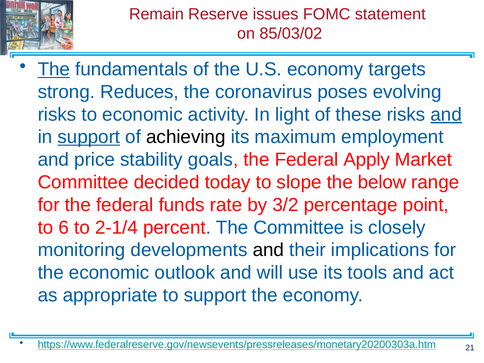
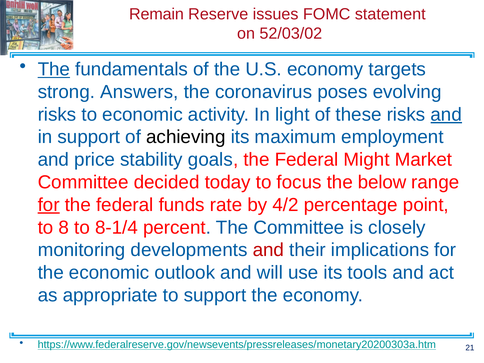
85/03/02: 85/03/02 -> 52/03/02
Reduces: Reduces -> Answers
support at (89, 137) underline: present -> none
Apply: Apply -> Might
slope: slope -> focus
for at (49, 205) underline: none -> present
3/2: 3/2 -> 4/2
6: 6 -> 8
2‑1/4: 2‑1/4 -> 8‑1/4
and at (268, 250) colour: black -> red
